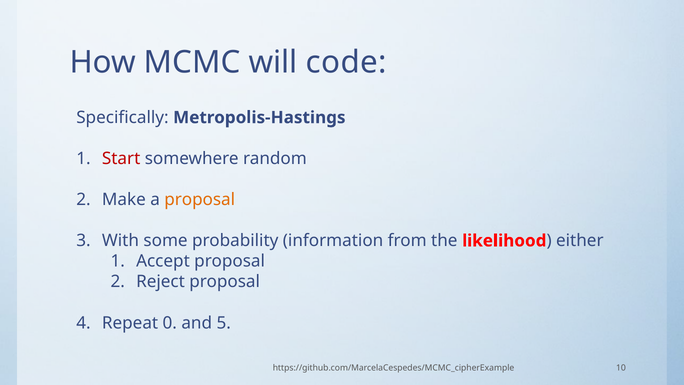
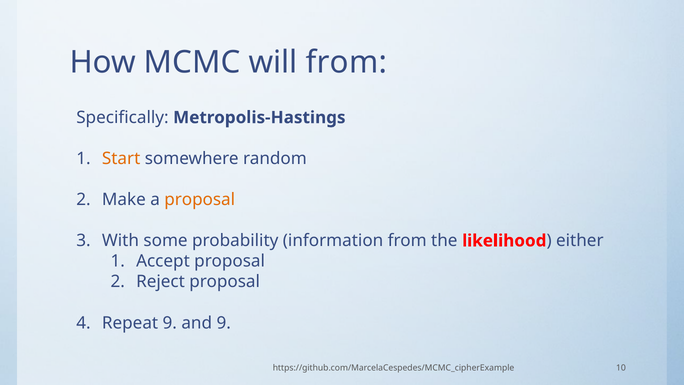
will code: code -> from
Start colour: red -> orange
Repeat 0: 0 -> 9
and 5: 5 -> 9
